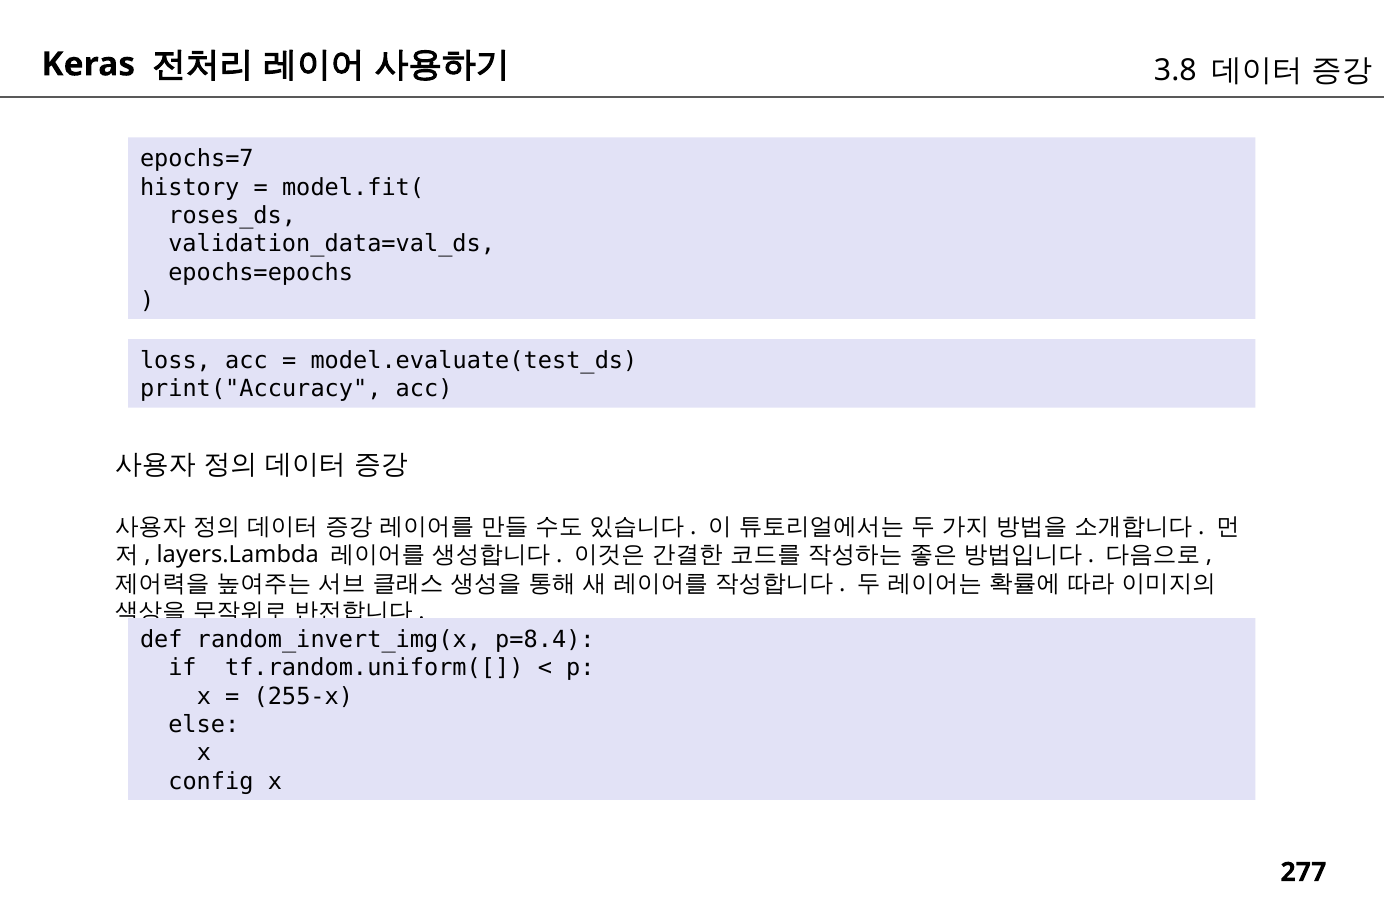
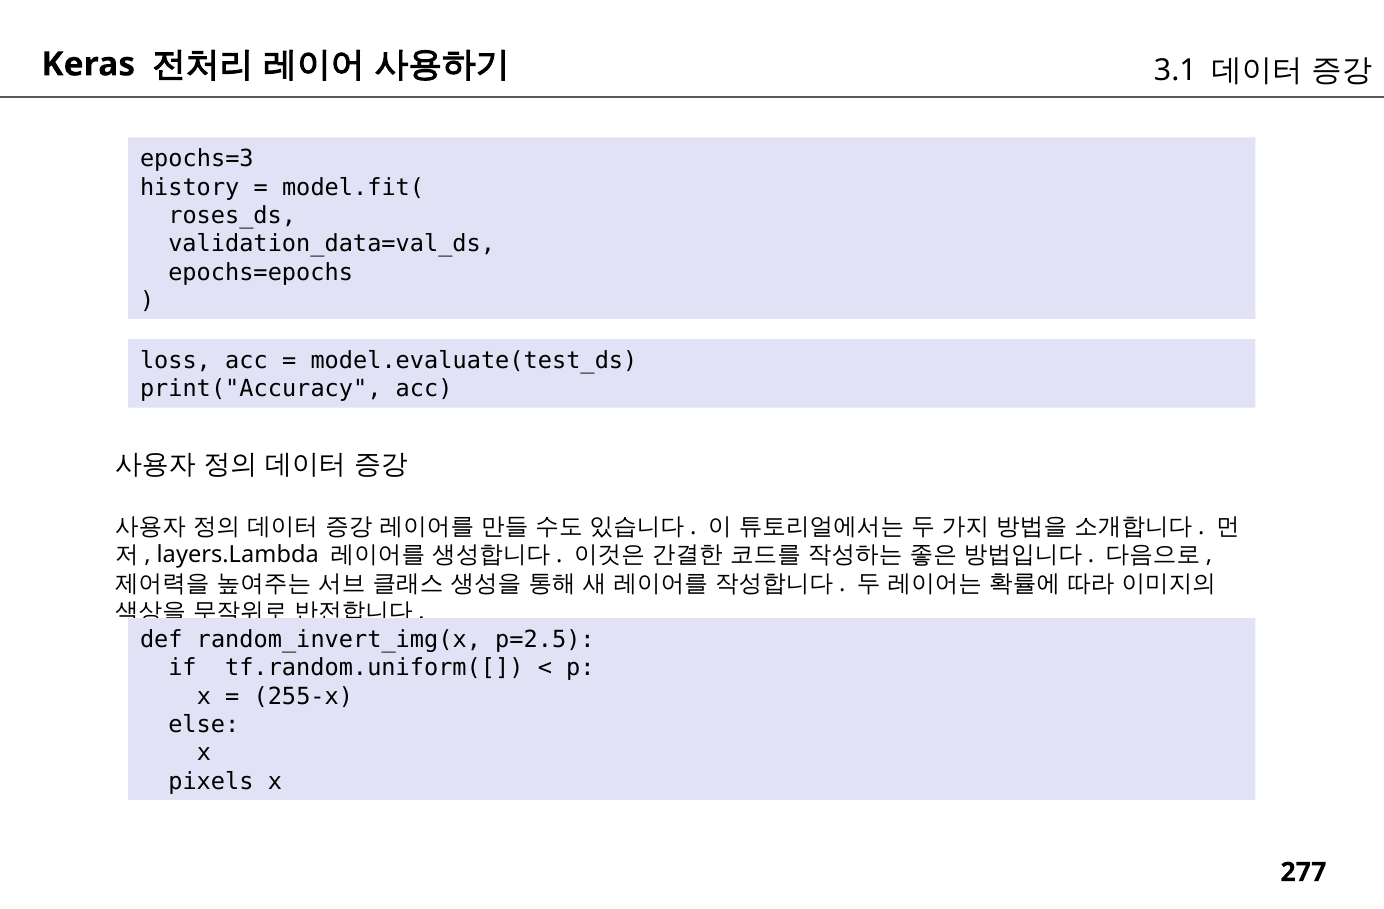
3.8: 3.8 -> 3.1
epochs=7: epochs=7 -> epochs=3
p=8.4: p=8.4 -> p=2.5
config: config -> pixels
